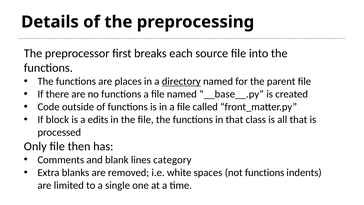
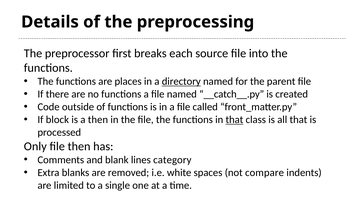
__base__.py: __base__.py -> __catch__.py
a edits: edits -> then
that at (234, 120) underline: none -> present
not functions: functions -> compare
